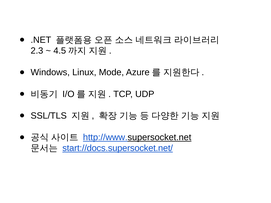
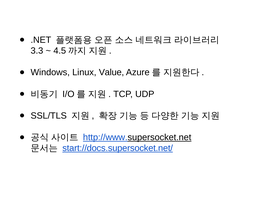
2.3: 2.3 -> 3.3
Mode: Mode -> Value
